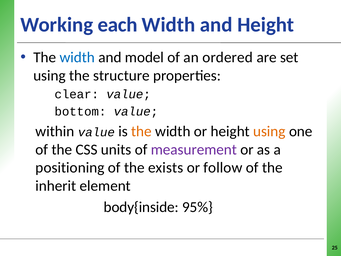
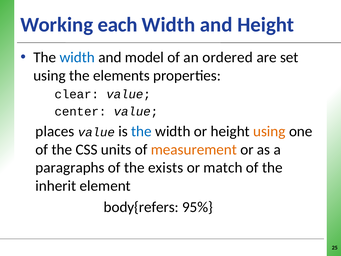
structure: structure -> elements
bottom: bottom -> center
within: within -> places
the at (141, 131) colour: orange -> blue
measurement colour: purple -> orange
positioning: positioning -> paragraphs
follow: follow -> match
body{inside: body{inside -> body{refers
